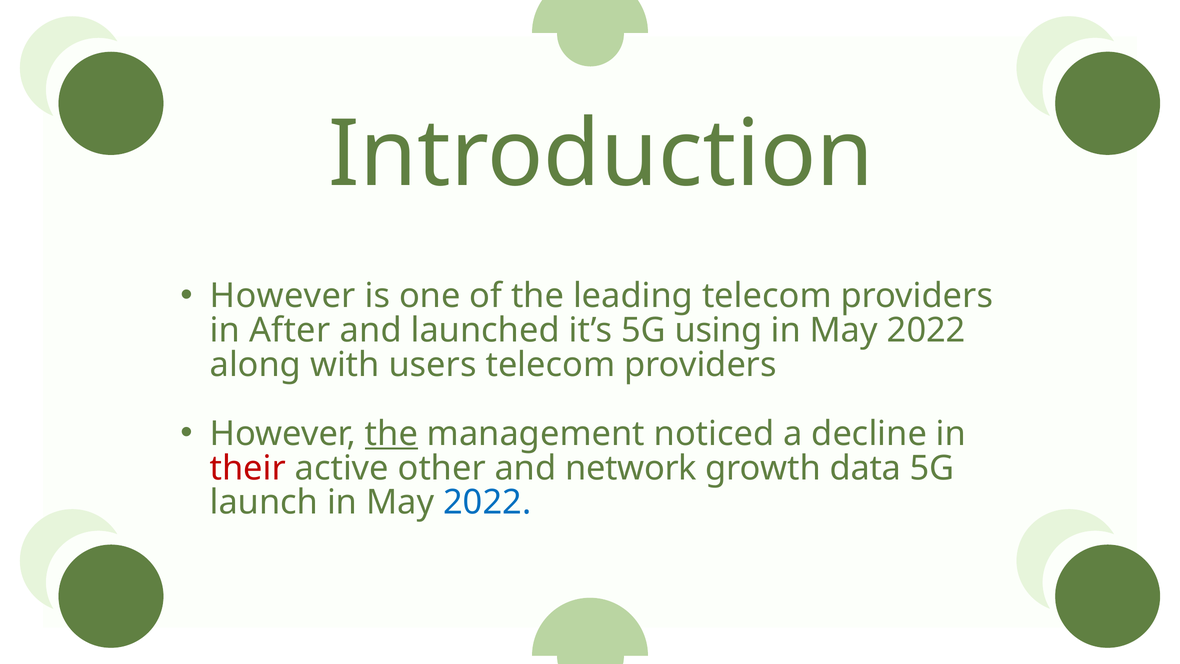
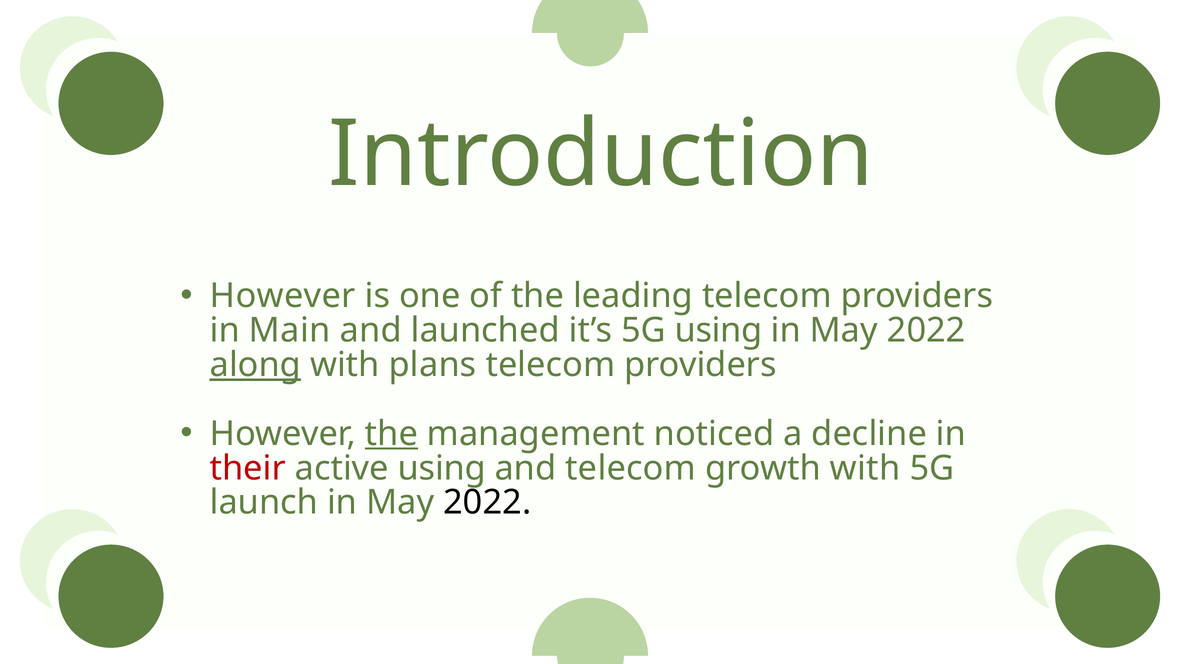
After: After -> Main
along underline: none -> present
users: users -> plans
active other: other -> using
and network: network -> telecom
growth data: data -> with
2022 at (487, 502) colour: blue -> black
